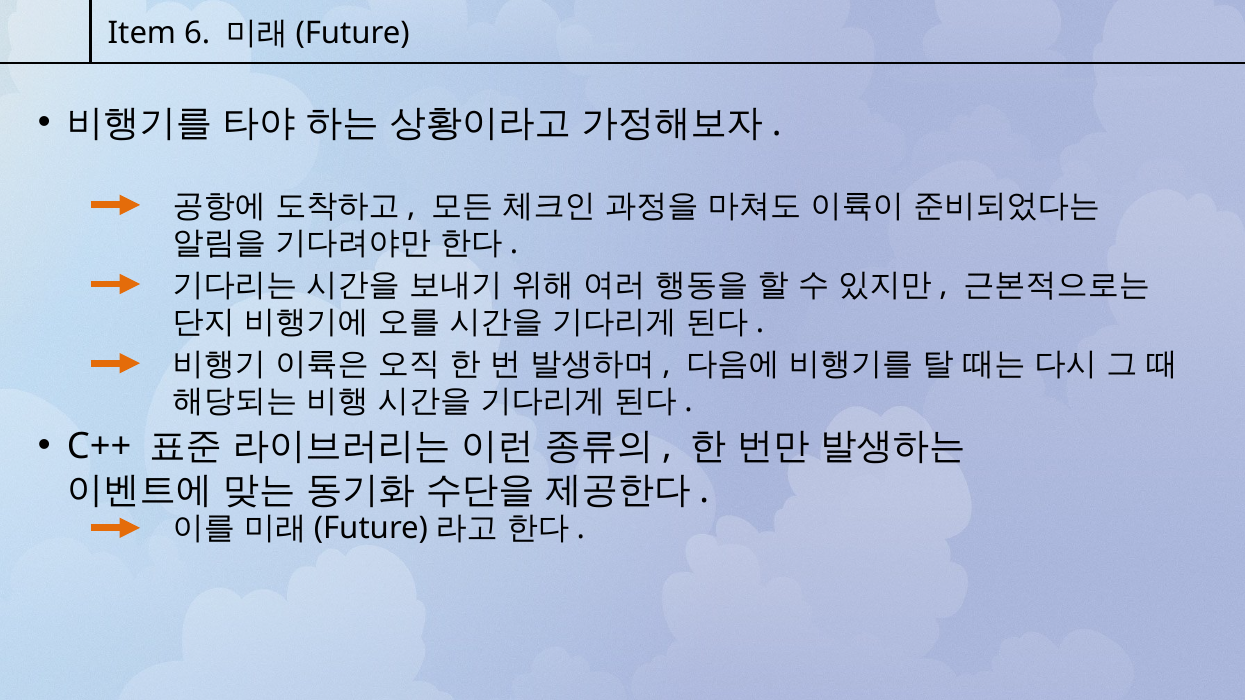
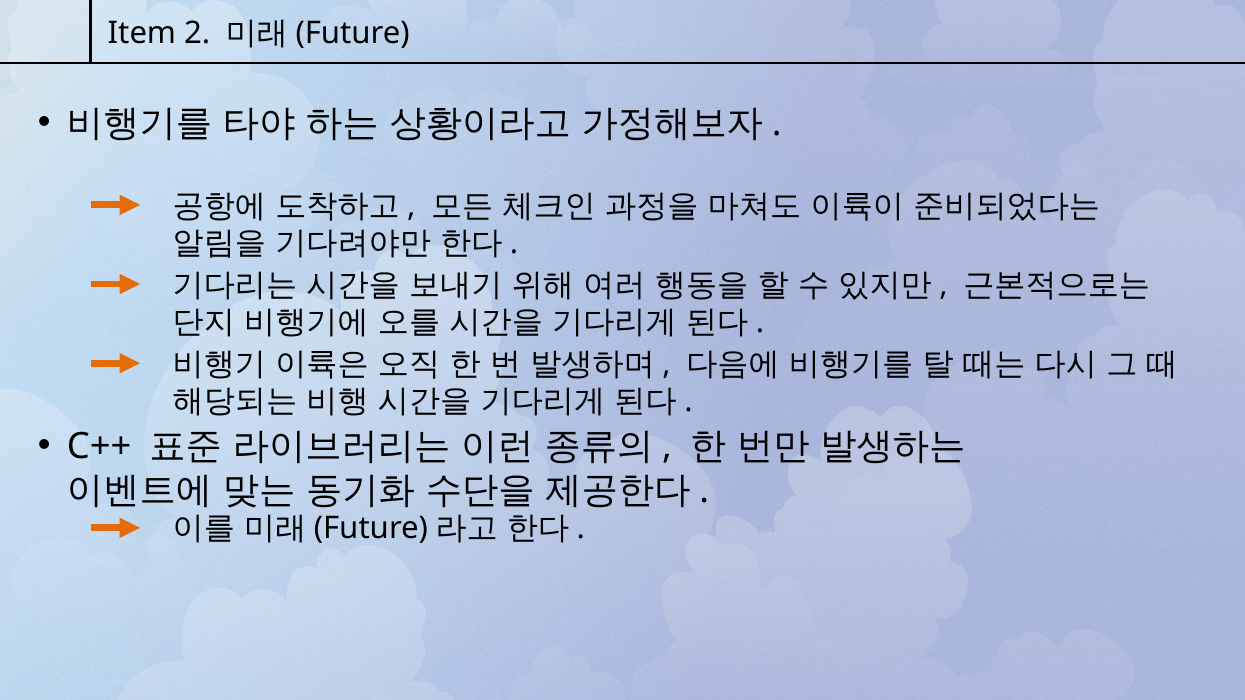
6: 6 -> 2
